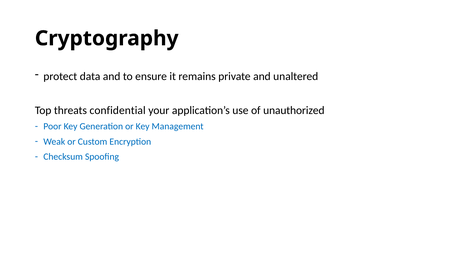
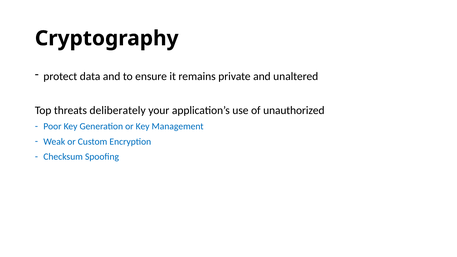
confidential: confidential -> deliberately
